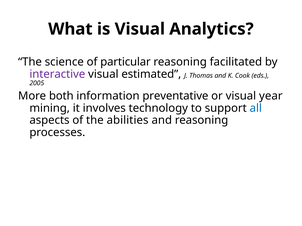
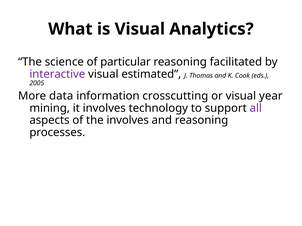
both: both -> data
preventative: preventative -> crosscutting
all colour: blue -> purple
the abilities: abilities -> involves
